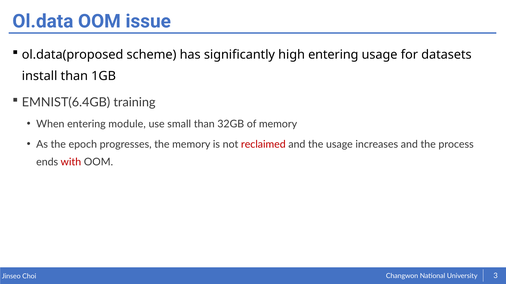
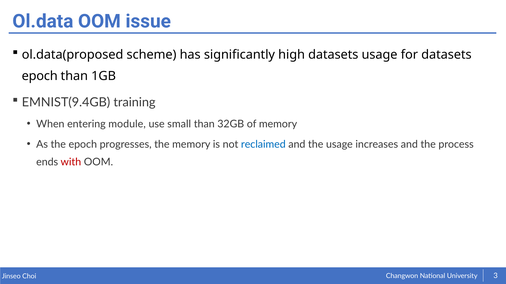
high entering: entering -> datasets
install at (40, 76): install -> epoch
EMNIST(6.4GB: EMNIST(6.4GB -> EMNIST(9.4GB
reclaimed colour: red -> blue
